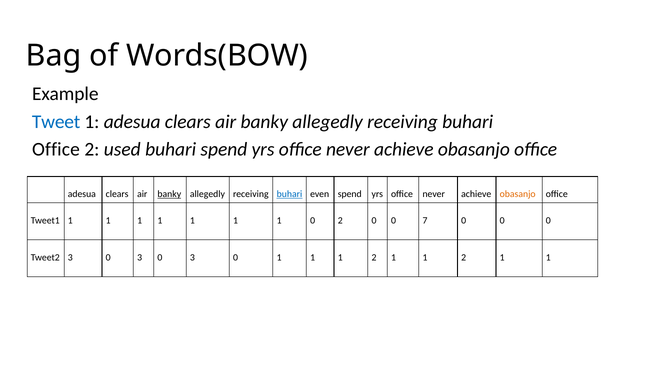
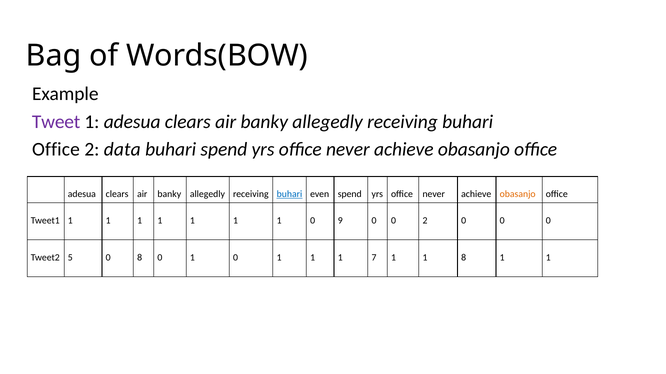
Tweet colour: blue -> purple
used: used -> data
banky at (169, 195) underline: present -> none
0 2: 2 -> 9
0 7: 7 -> 2
Tweet2 3: 3 -> 5
3 at (140, 258): 3 -> 8
3 at (192, 258): 3 -> 1
1 1 1 2: 2 -> 7
2 at (464, 258): 2 -> 8
